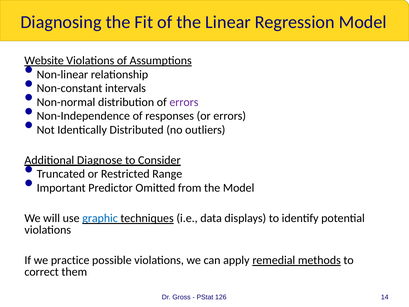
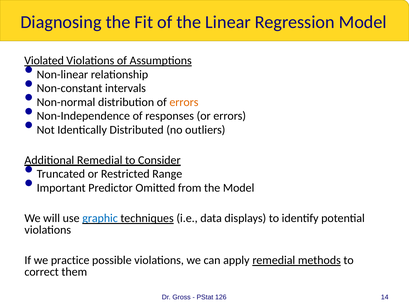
Website: Website -> Violated
errors at (184, 102) colour: purple -> orange
Additional Diagnose: Diagnose -> Remedial
